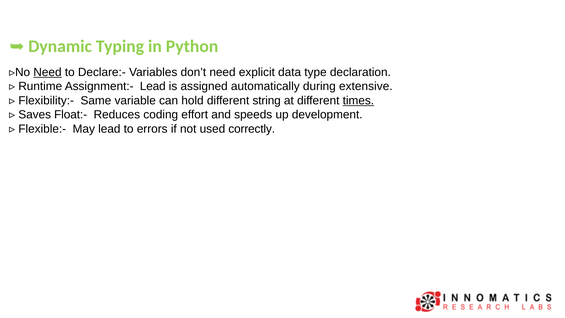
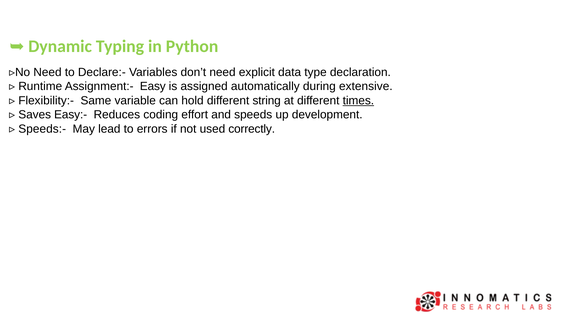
Need at (47, 72) underline: present -> none
Assignment:- Lead: Lead -> Easy
Float:-: Float:- -> Easy:-
Flexible:-: Flexible:- -> Speeds:-
